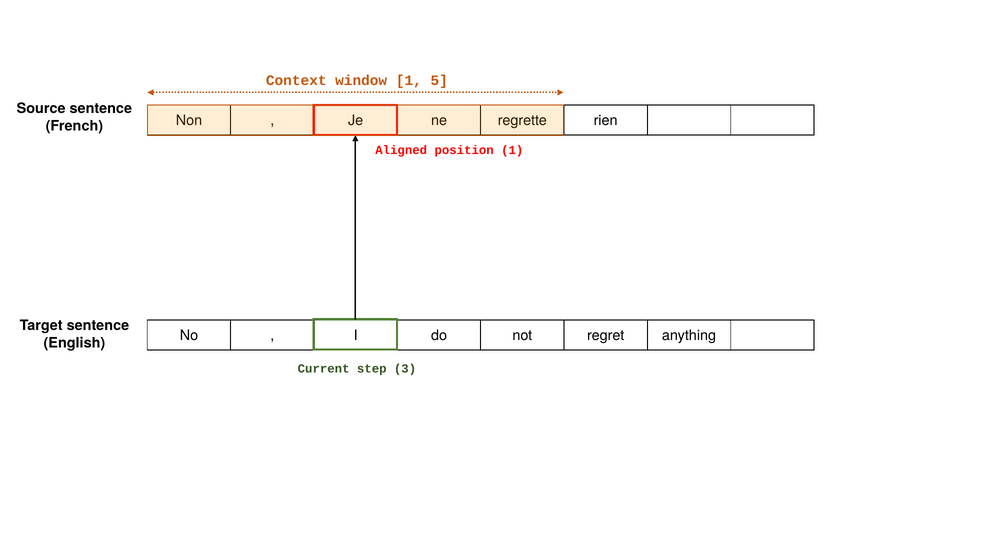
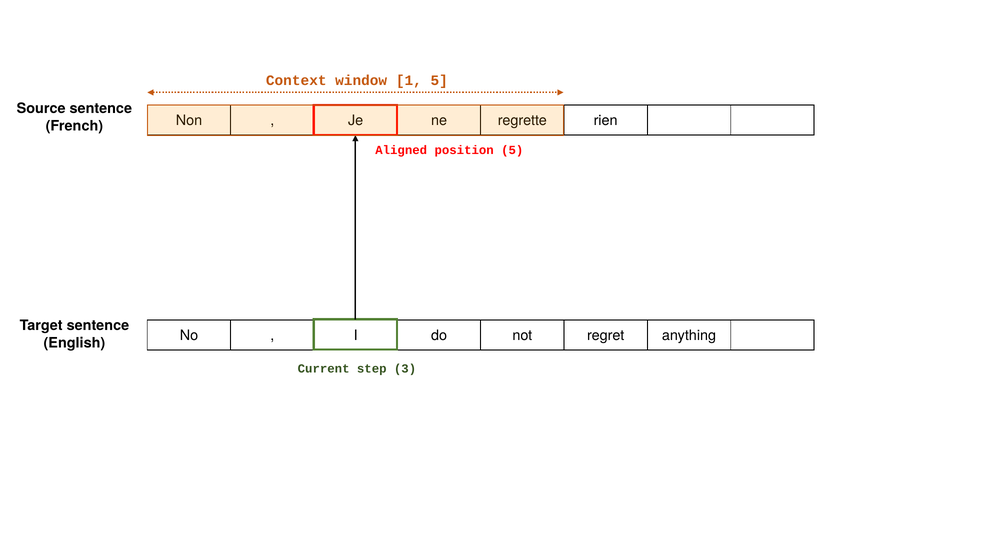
position 1: 1 -> 5
